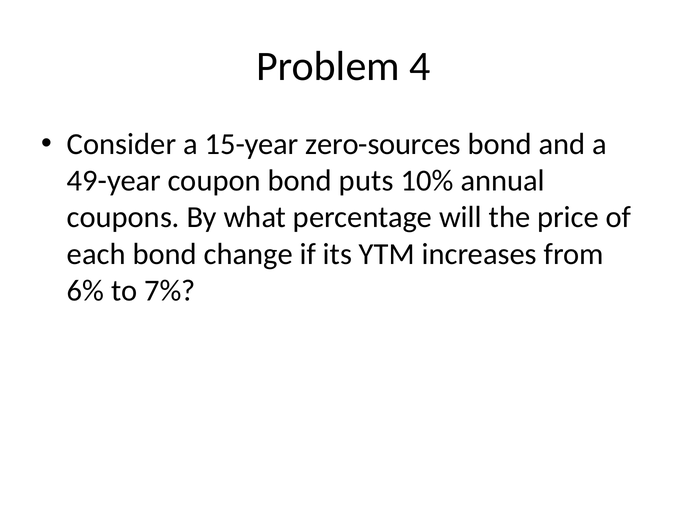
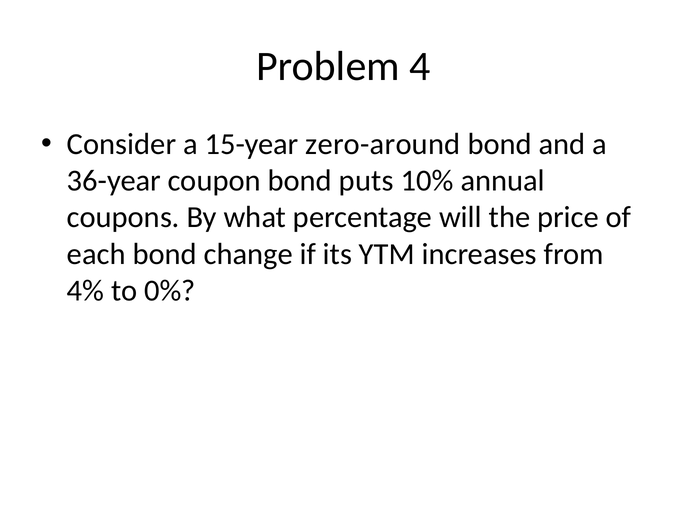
zero-sources: zero-sources -> zero-around
49-year: 49-year -> 36-year
6%: 6% -> 4%
7%: 7% -> 0%
